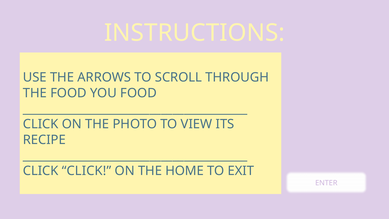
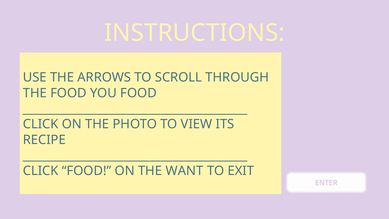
CLICK CLICK: CLICK -> FOOD
HOME: HOME -> WANT
